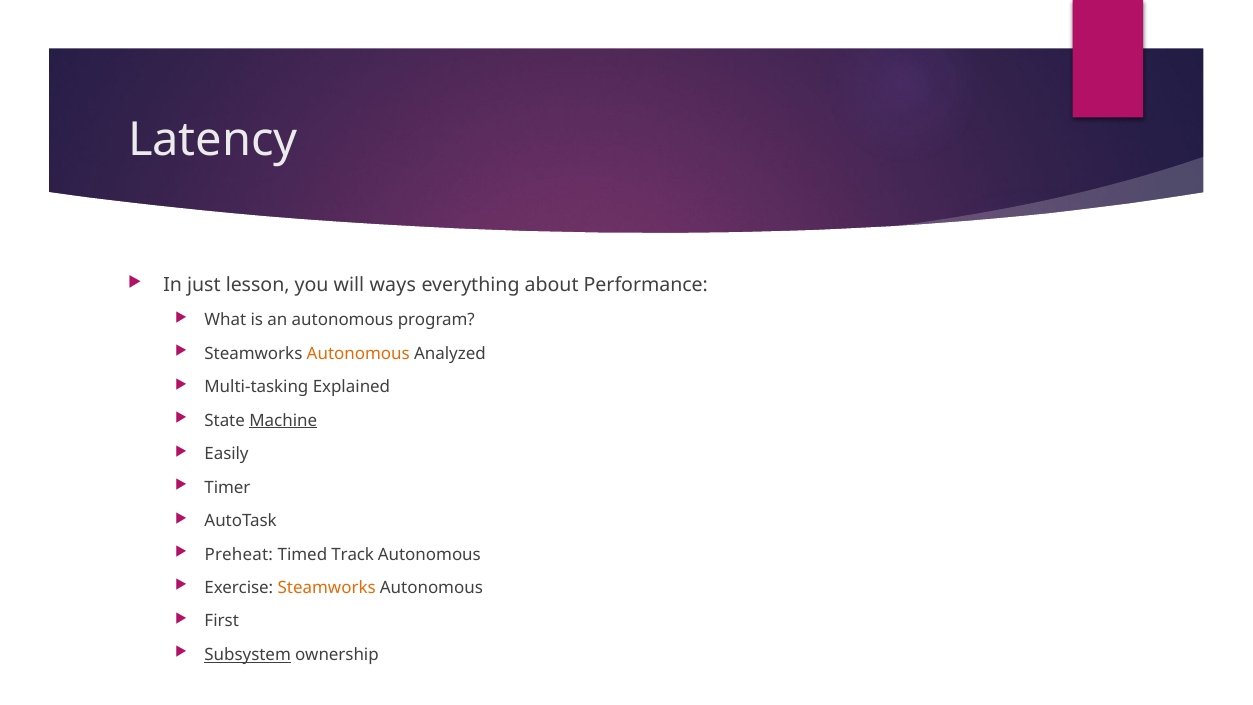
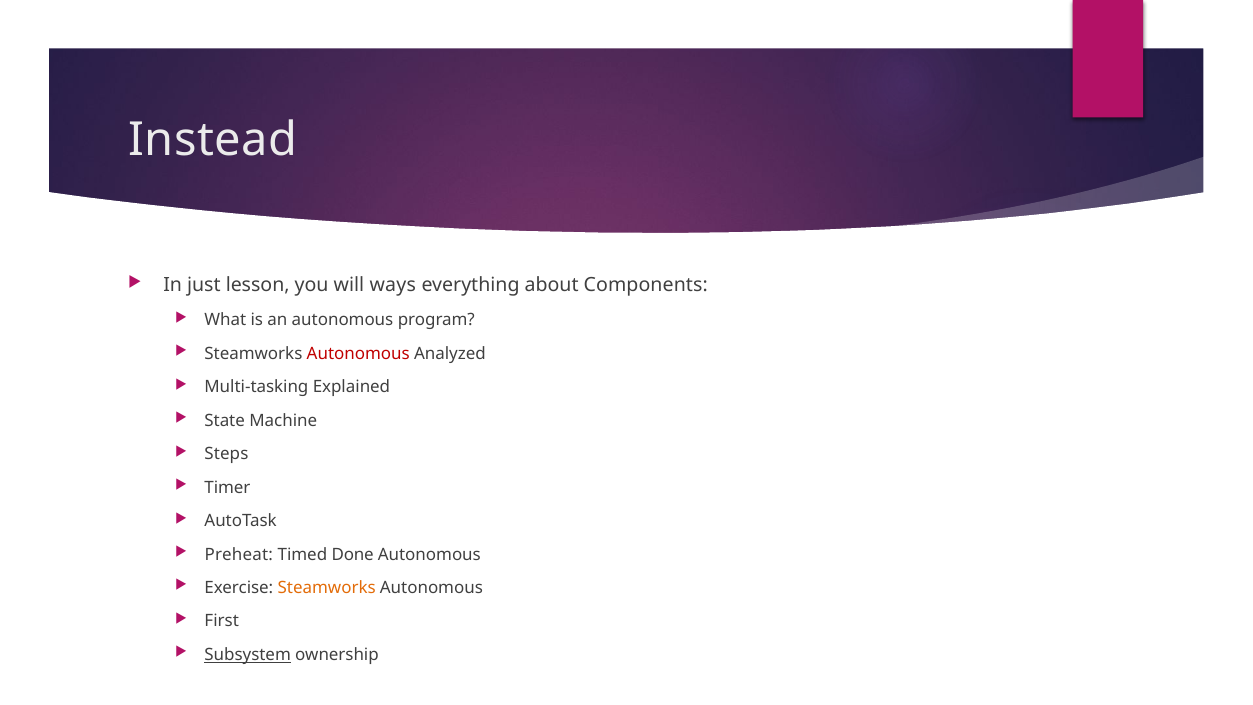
Latency: Latency -> Instead
Performance: Performance -> Components
Autonomous at (358, 354) colour: orange -> red
Machine underline: present -> none
Easily: Easily -> Steps
Track: Track -> Done
